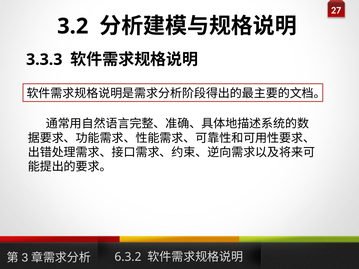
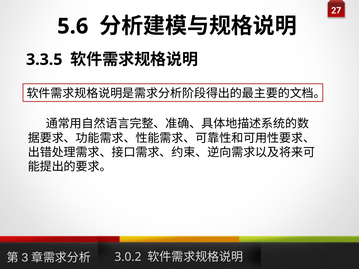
3.2: 3.2 -> 5.6
3.3.3: 3.3.3 -> 3.3.5
6.3.2: 6.3.2 -> 3.0.2
